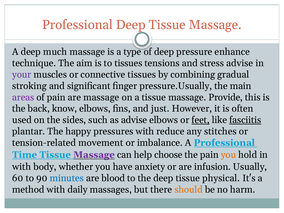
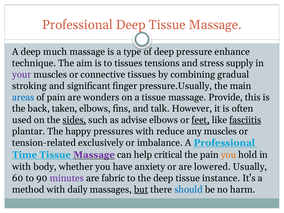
stress advise: advise -> supply
areas colour: purple -> blue
are massage: massage -> wonders
know: know -> taken
just: just -> talk
sides underline: none -> present
any stitches: stitches -> muscles
movement: movement -> exclusively
choose: choose -> critical
infusion: infusion -> lowered
minutes colour: blue -> purple
blood: blood -> fabric
physical: physical -> instance
but underline: none -> present
should colour: orange -> blue
